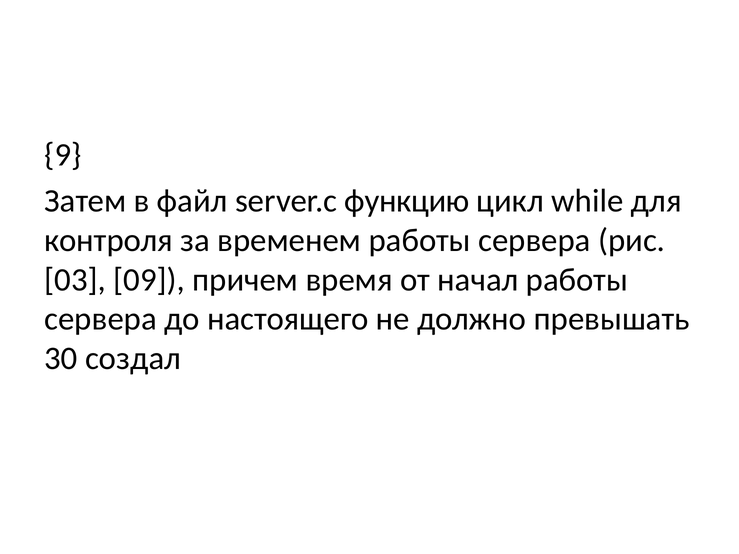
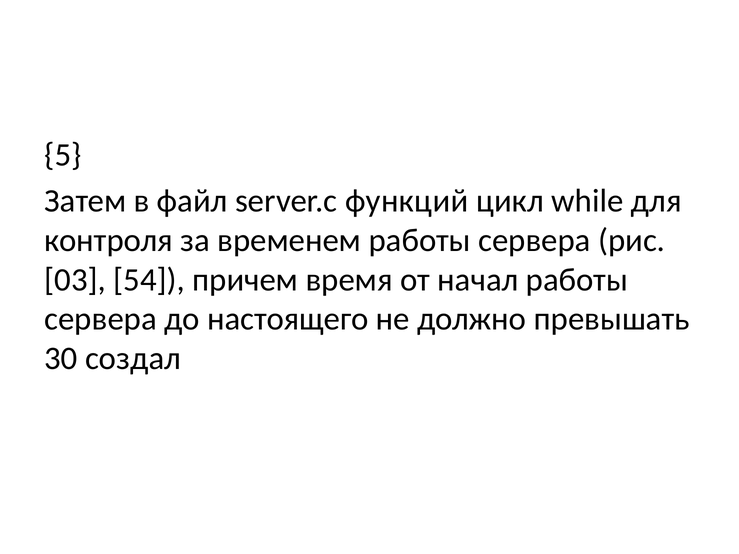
9: 9 -> 5
функцию: функцию -> функций
09: 09 -> 54
